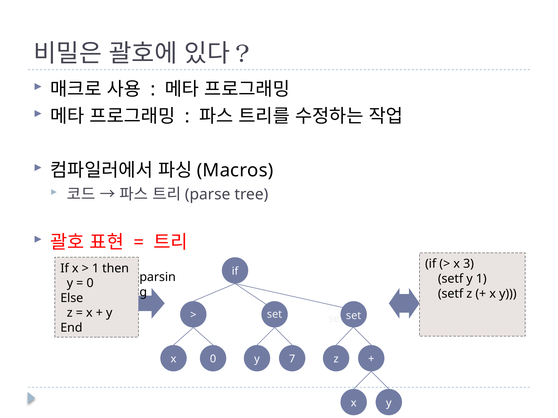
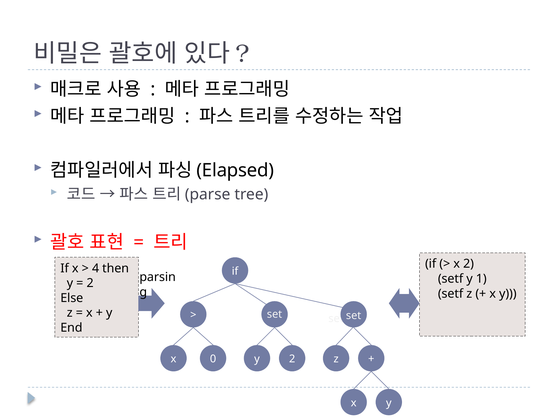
Macros: Macros -> Elapsed
x 3: 3 -> 2
1 at (96, 269): 1 -> 4
0 at (90, 284): 0 -> 2
y 7: 7 -> 2
